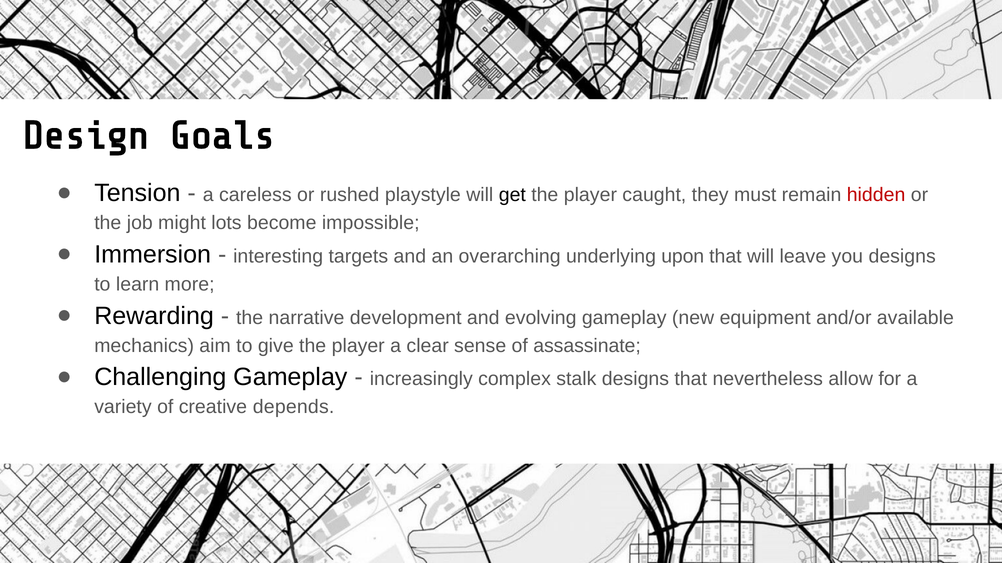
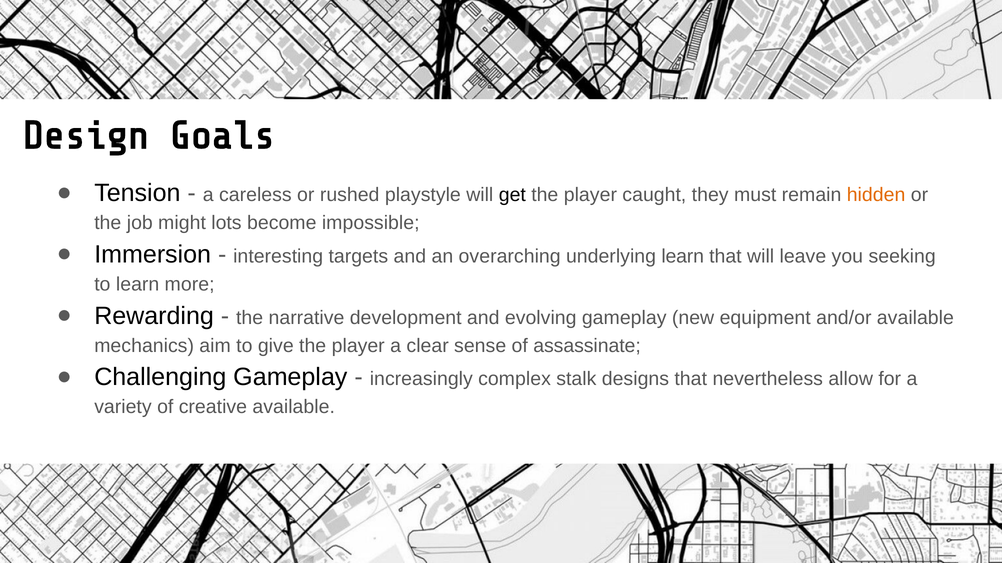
hidden colour: red -> orange
underlying upon: upon -> learn
you designs: designs -> seeking
creative depends: depends -> available
